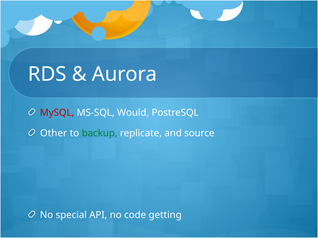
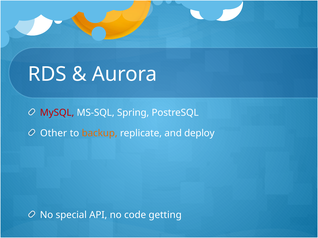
Would: Would -> Spring
backup colour: green -> orange
source: source -> deploy
